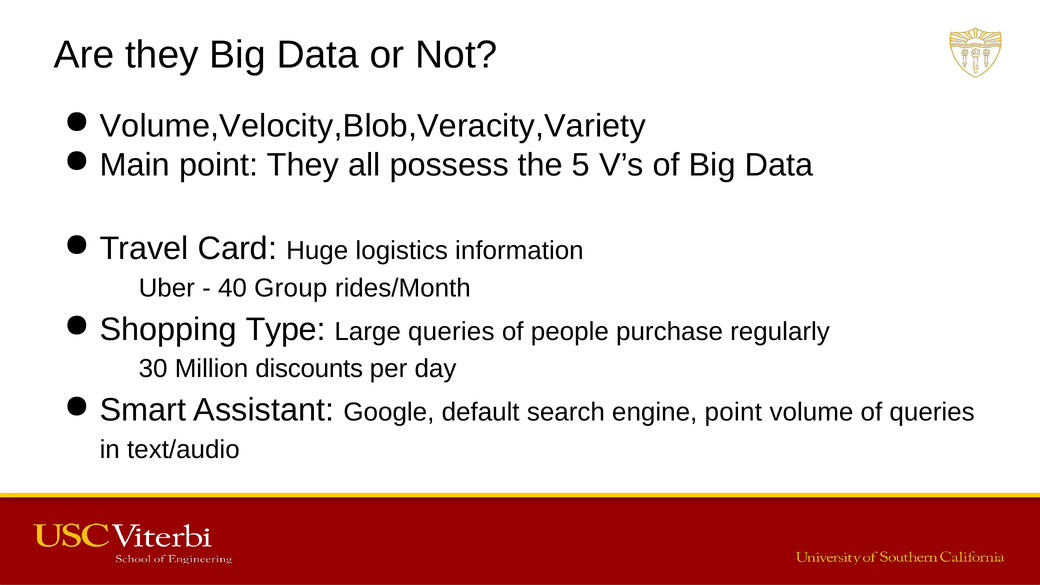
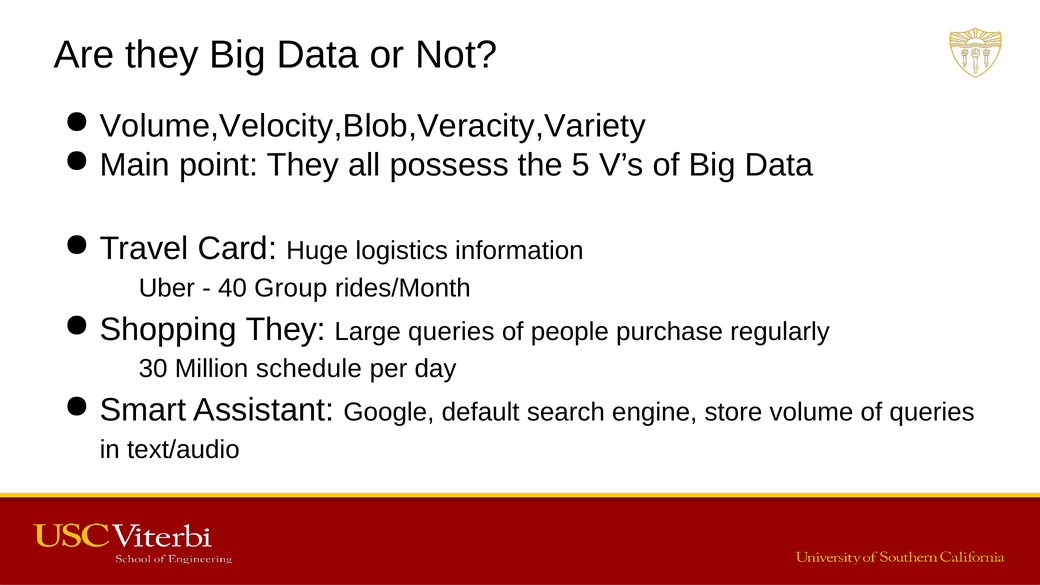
Shopping Type: Type -> They
discounts: discounts -> schedule
engine point: point -> store
